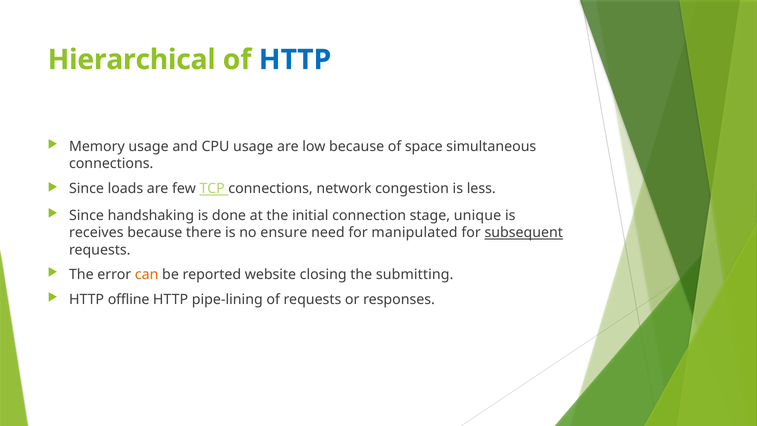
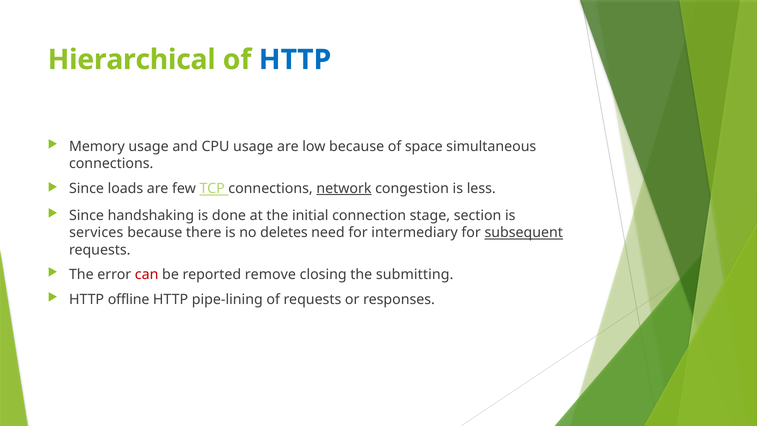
network underline: none -> present
unique: unique -> section
receives: receives -> services
ensure: ensure -> deletes
manipulated: manipulated -> intermediary
can colour: orange -> red
website: website -> remove
